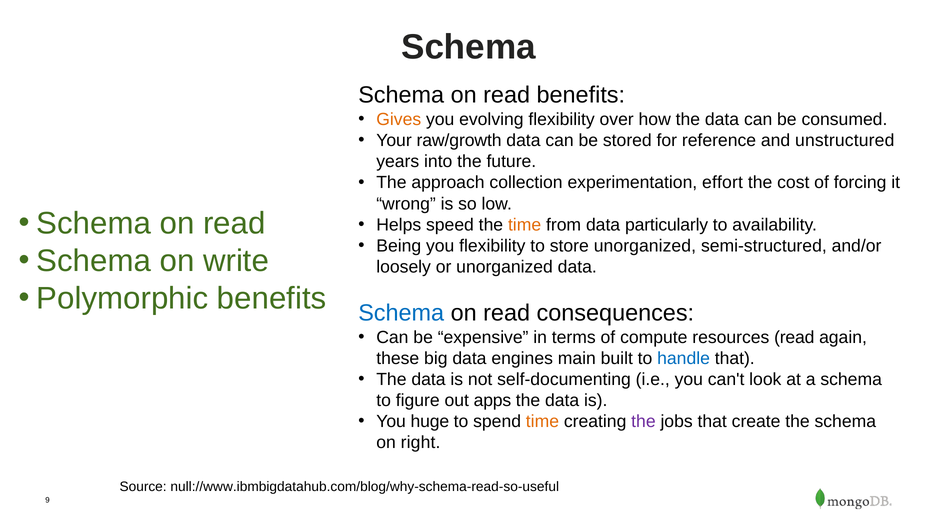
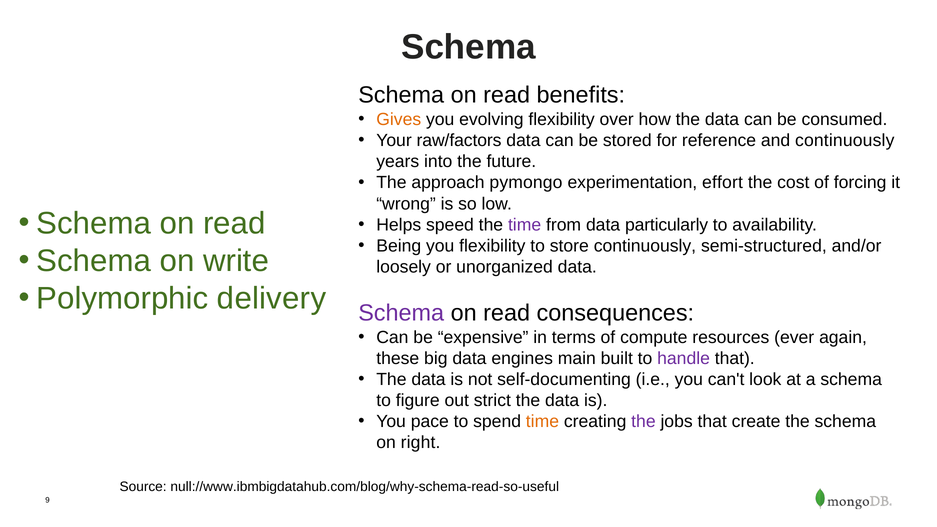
raw/growth: raw/growth -> raw/factors
and unstructured: unstructured -> continuously
collection: collection -> pymongo
time at (525, 225) colour: orange -> purple
store unorganized: unorganized -> continuously
Polymorphic benefits: benefits -> delivery
Schema at (401, 313) colour: blue -> purple
resources read: read -> ever
handle colour: blue -> purple
apps: apps -> strict
huge: huge -> pace
